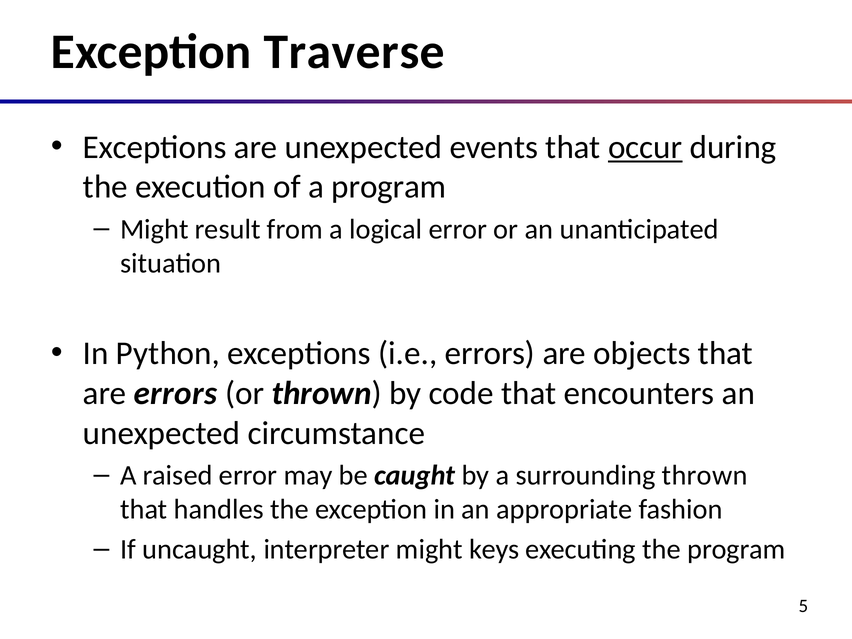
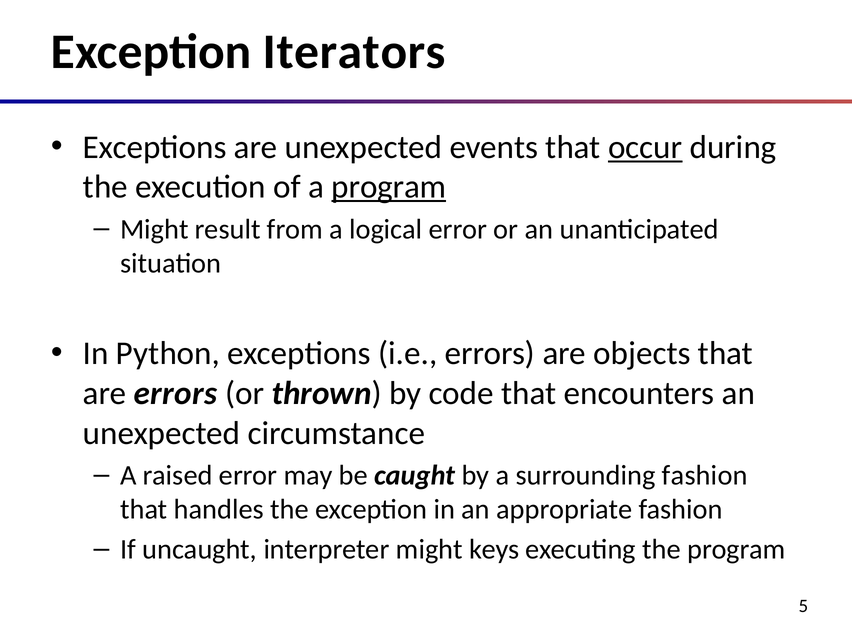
Traverse: Traverse -> Iterators
program at (389, 187) underline: none -> present
surrounding thrown: thrown -> fashion
